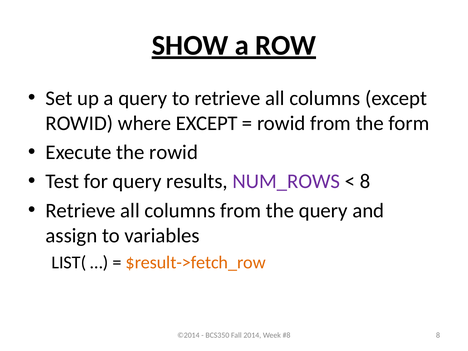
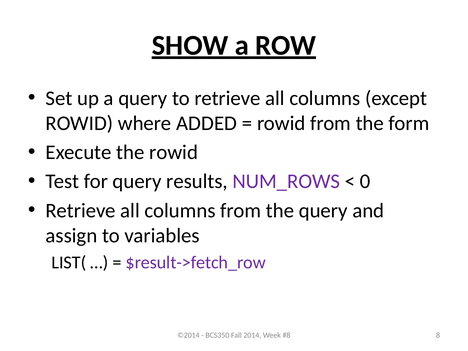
where EXCEPT: EXCEPT -> ADDED
8 at (365, 181): 8 -> 0
$result->fetch_row colour: orange -> purple
